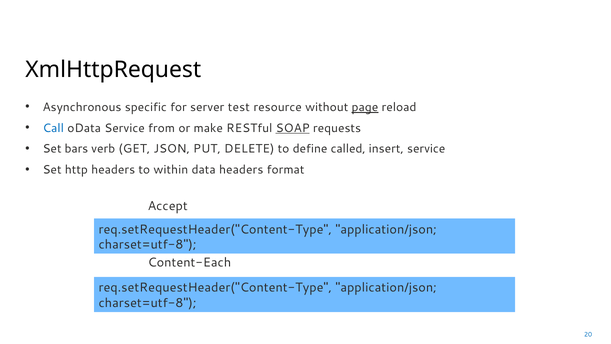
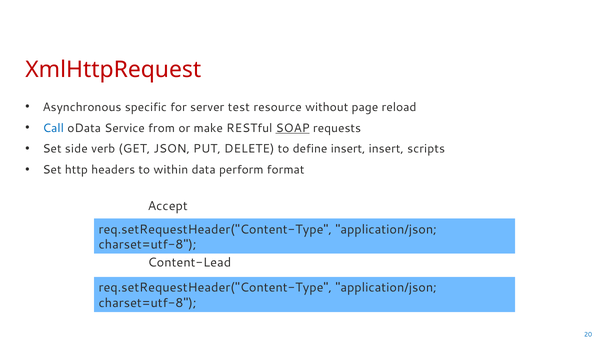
XmlHttpRequest colour: black -> red
page underline: present -> none
bars: bars -> side
define called: called -> insert
insert service: service -> scripts
data headers: headers -> perform
Content-Each: Content-Each -> Content-Lead
